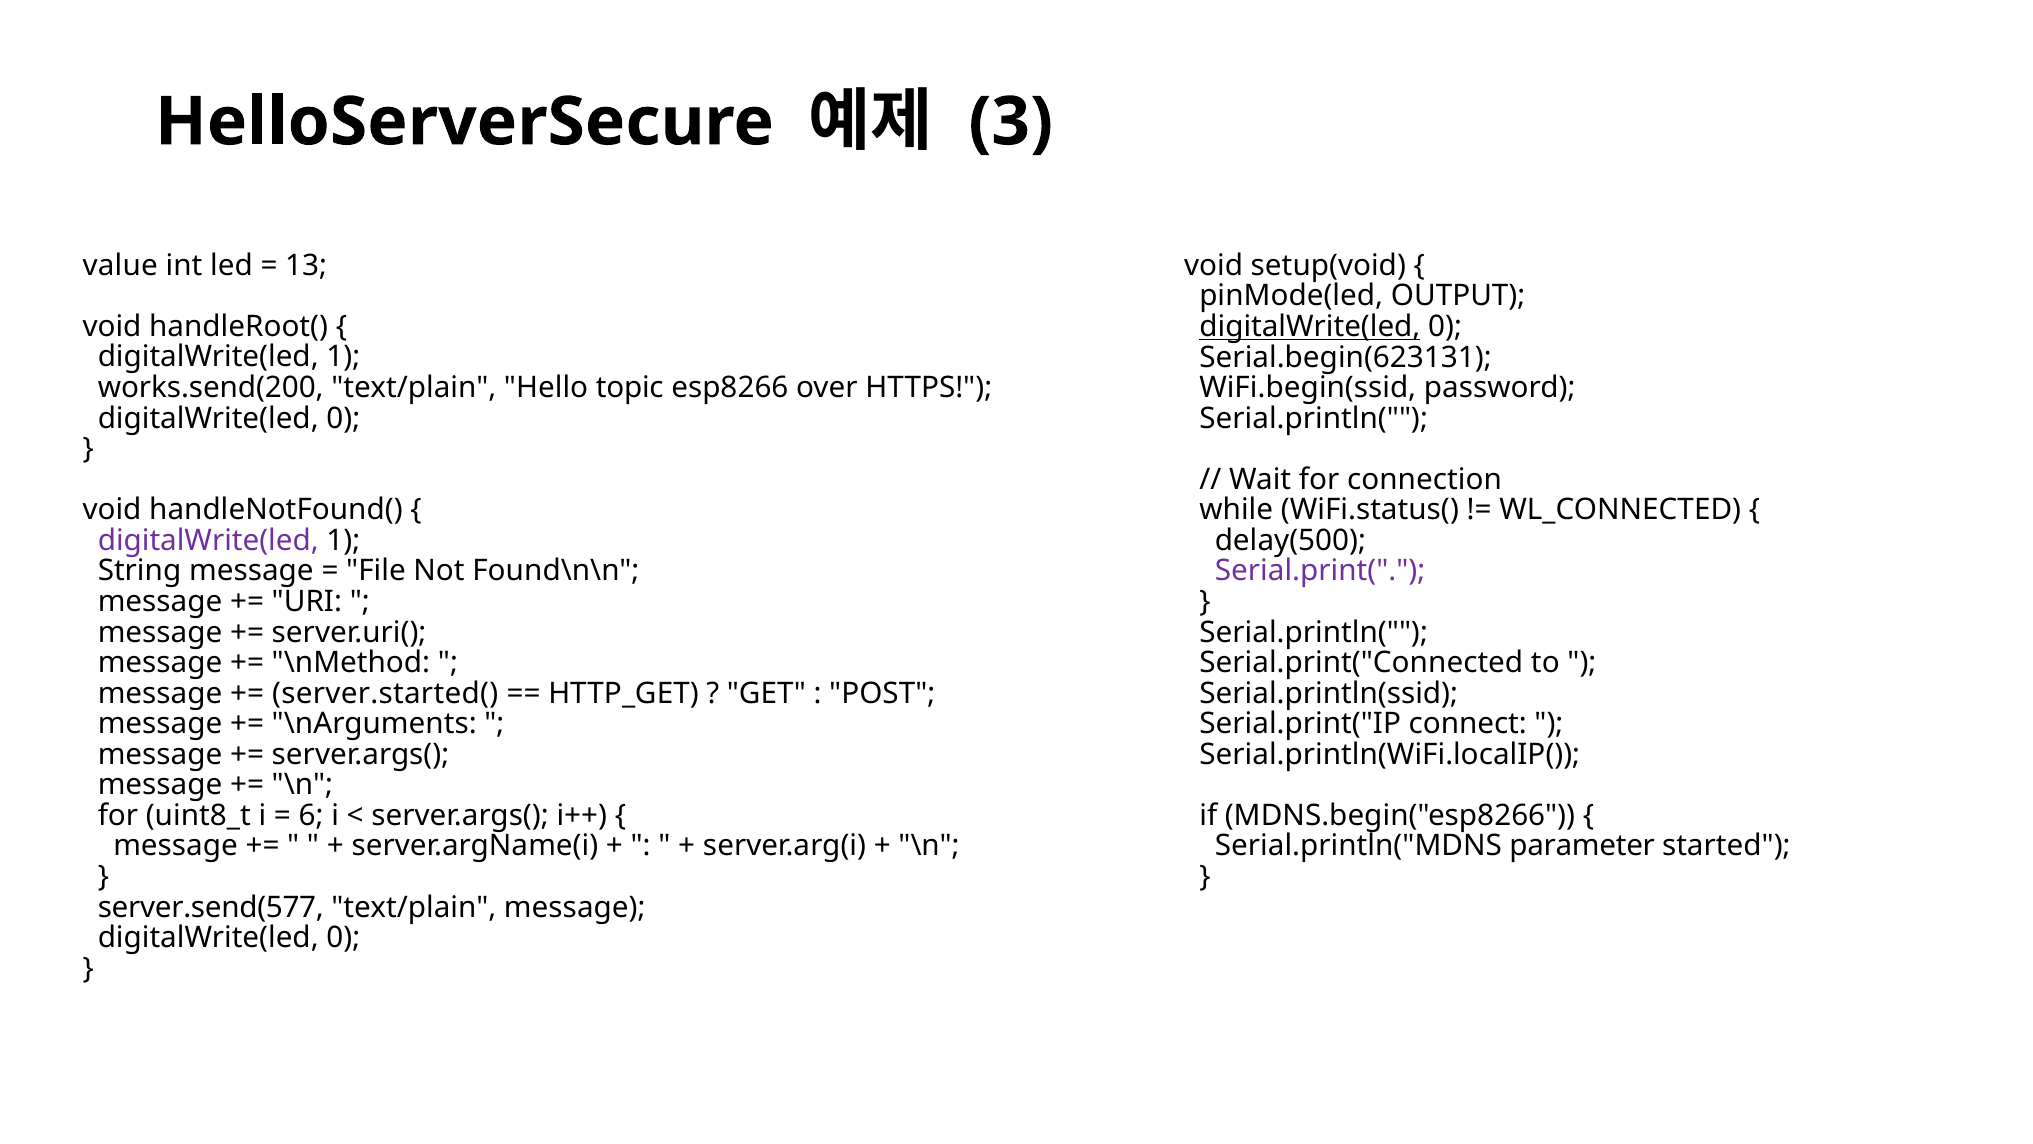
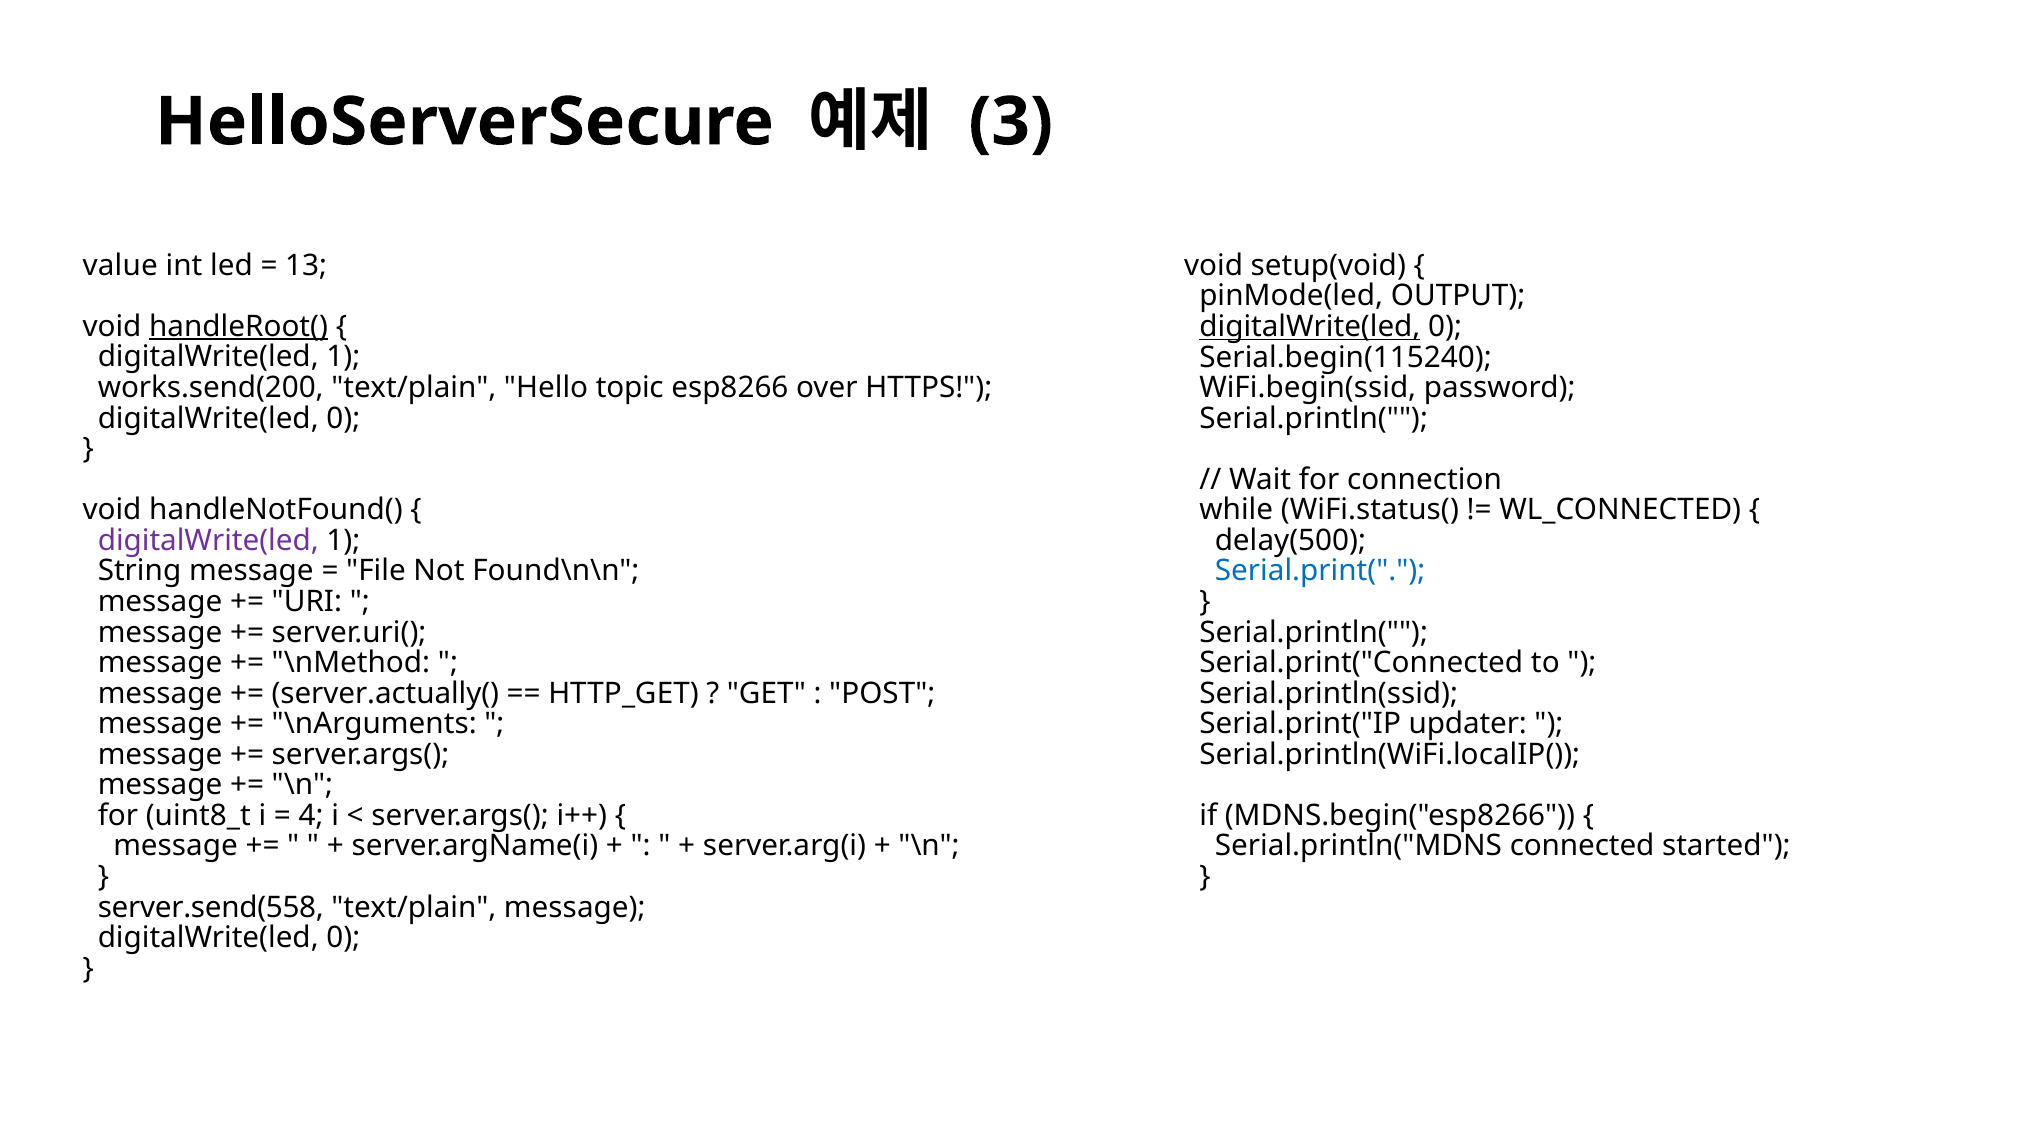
handleRoot( underline: none -> present
Serial.begin(623131: Serial.begin(623131 -> Serial.begin(115240
Serial.print( colour: purple -> blue
server.started(: server.started( -> server.actually(
connect: connect -> updater
6: 6 -> 4
parameter: parameter -> connected
server.send(577: server.send(577 -> server.send(558
